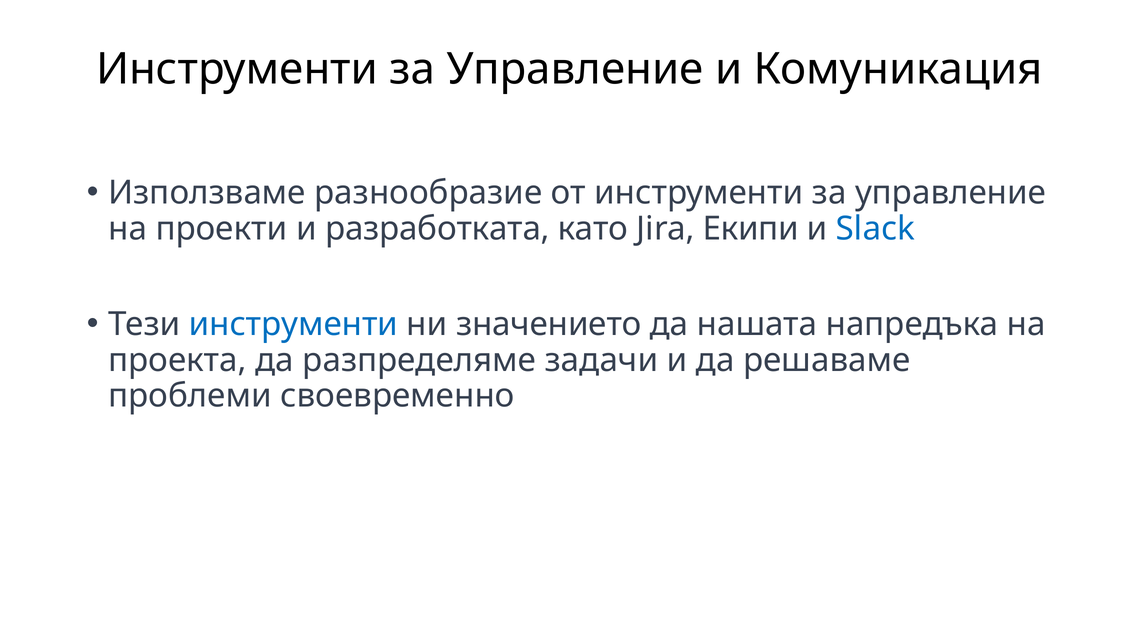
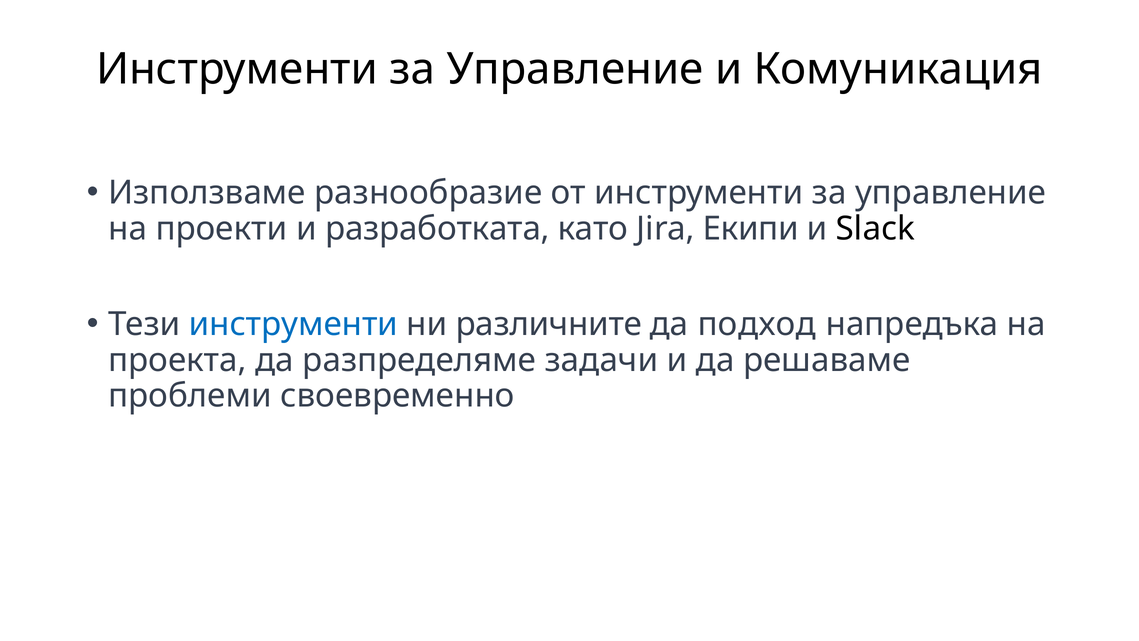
Slack colour: blue -> black
значението: значението -> различните
нашата: нашата -> подход
